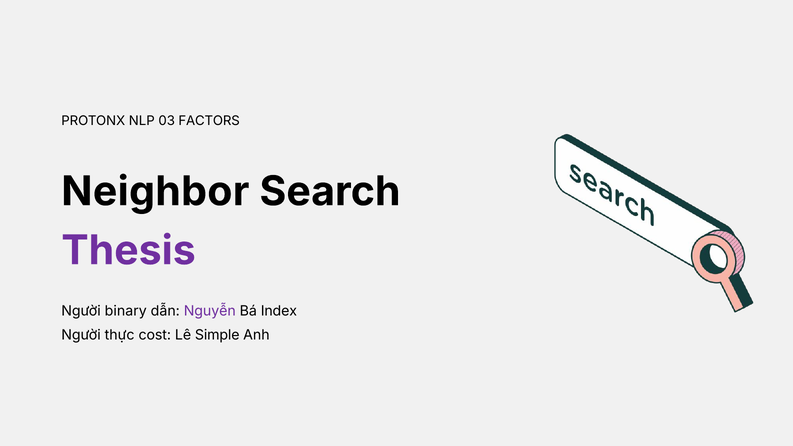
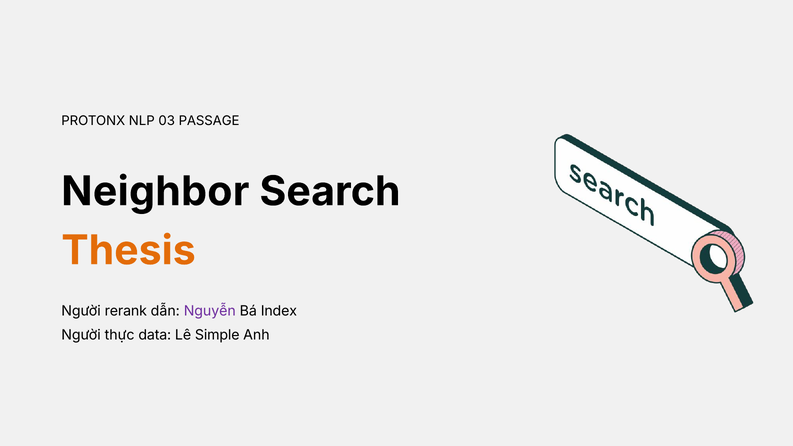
FACTORS: FACTORS -> PASSAGE
Thesis colour: purple -> orange
binary: binary -> rerank
cost: cost -> data
